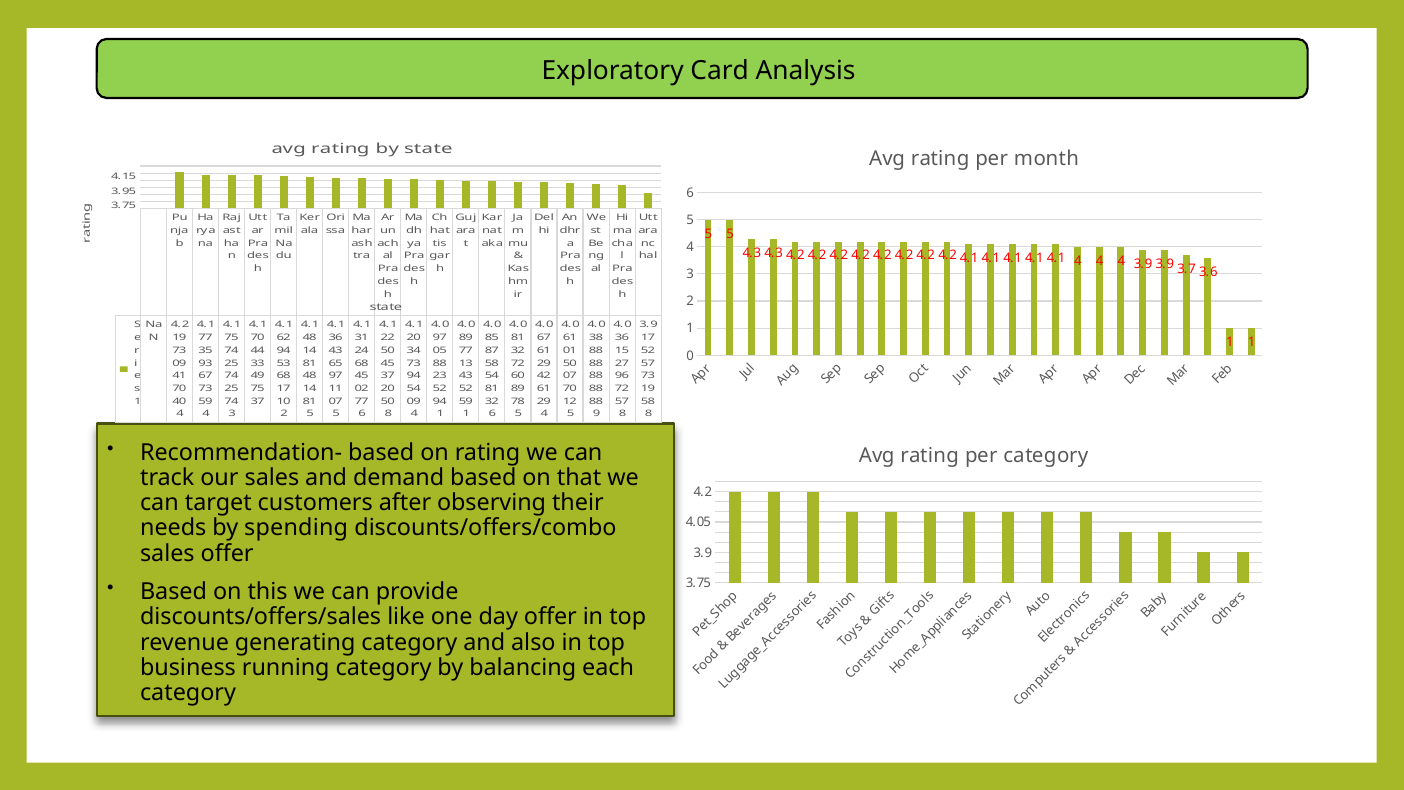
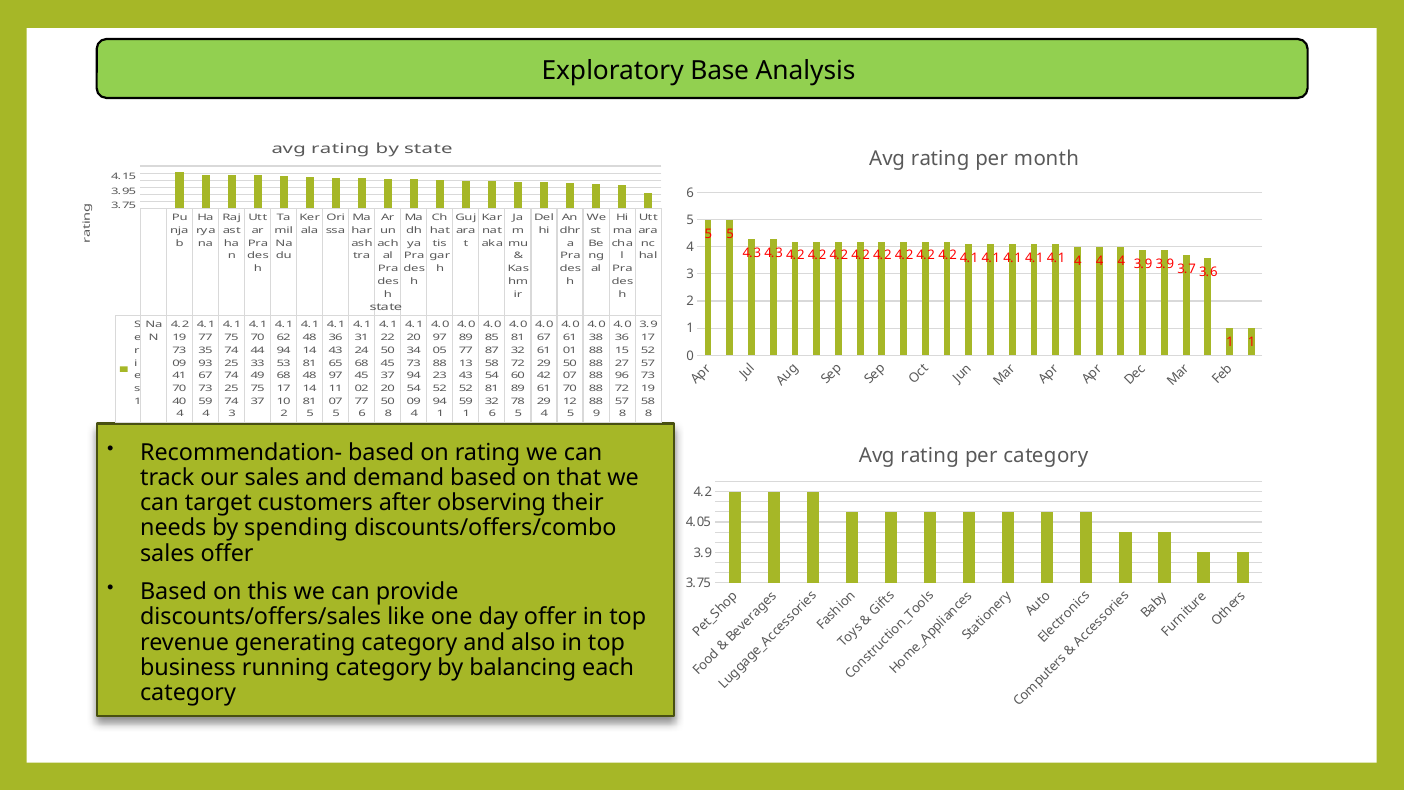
Card: Card -> Base
